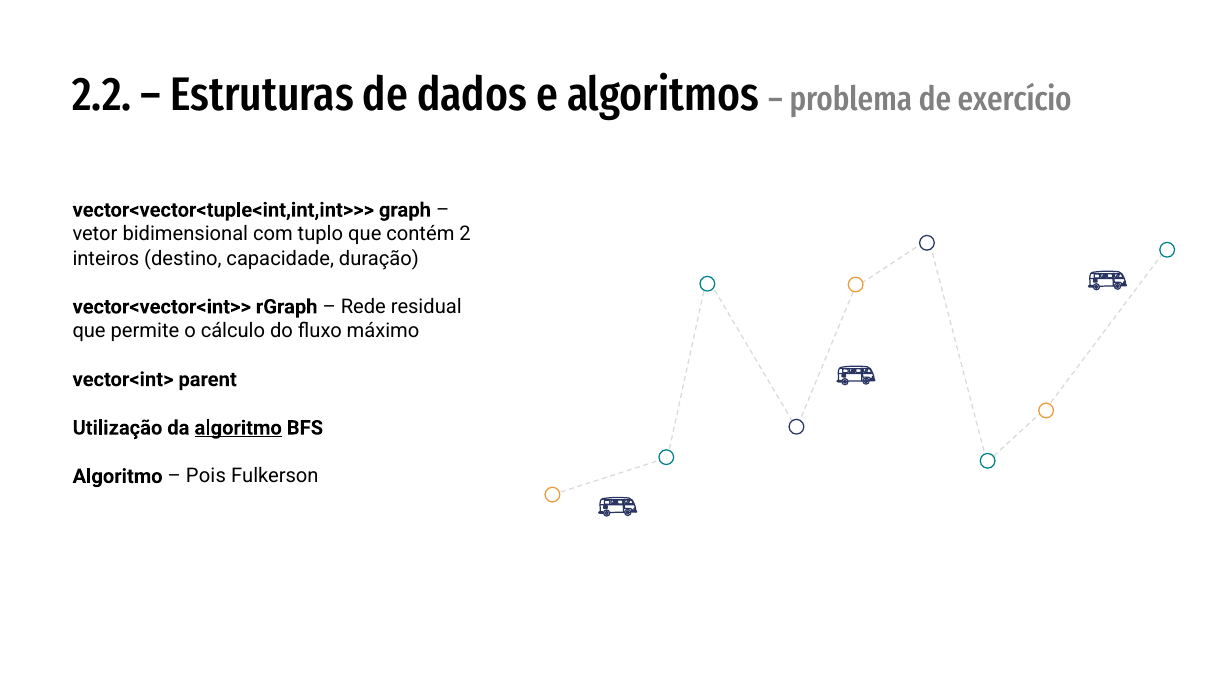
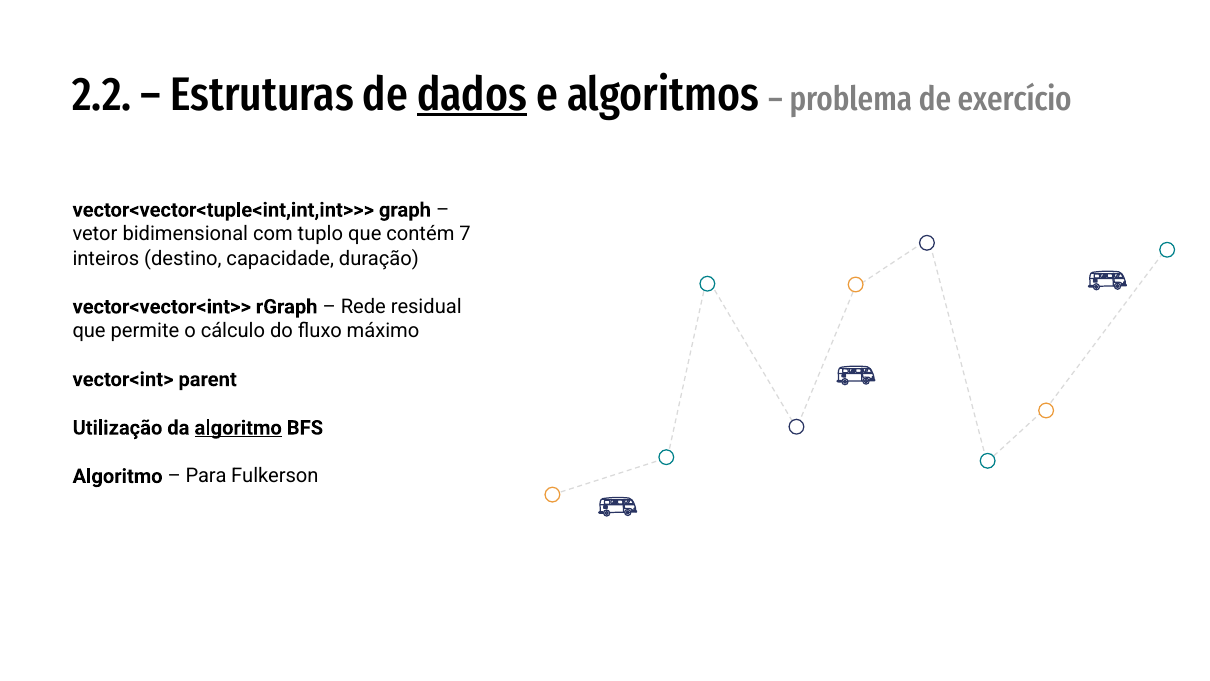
dados underline: none -> present
2: 2 -> 7
Pois: Pois -> Para
